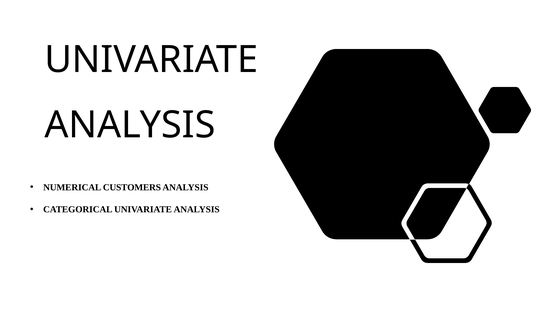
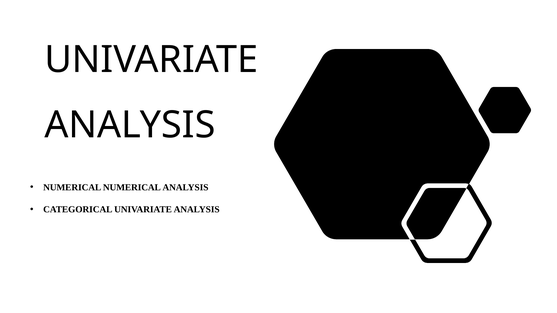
NUMERICAL CUSTOMERS: CUSTOMERS -> NUMERICAL
